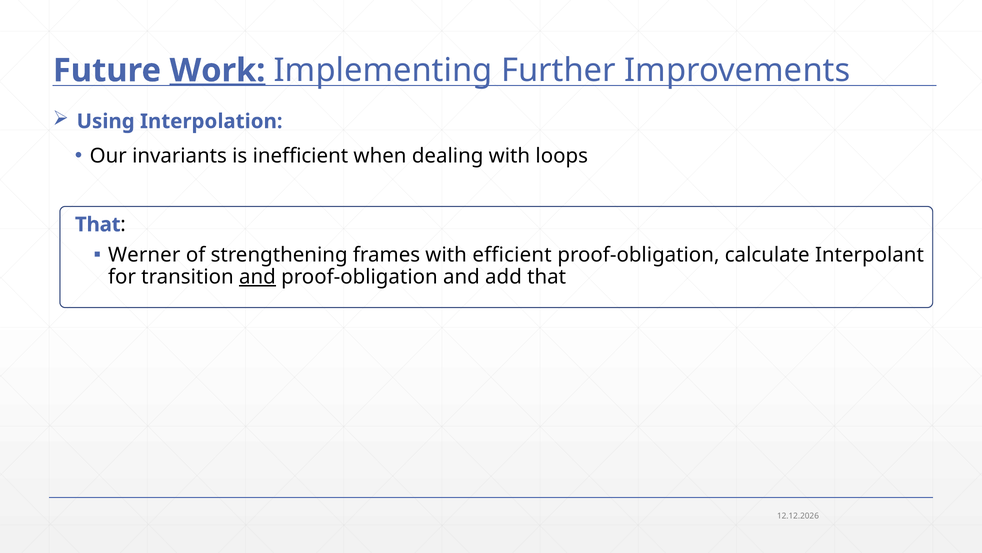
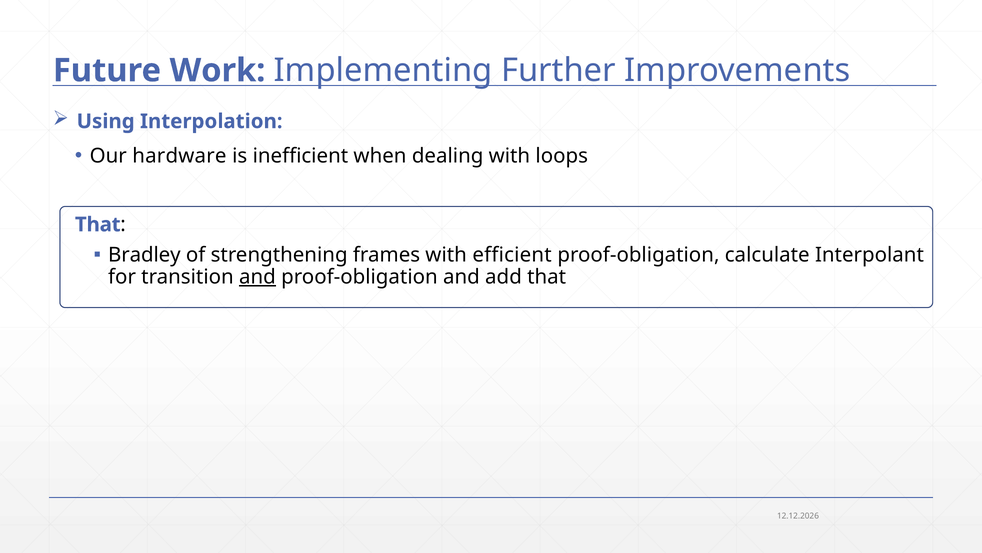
Work underline: present -> none
invariants: invariants -> hardware
Werner: Werner -> Bradley
